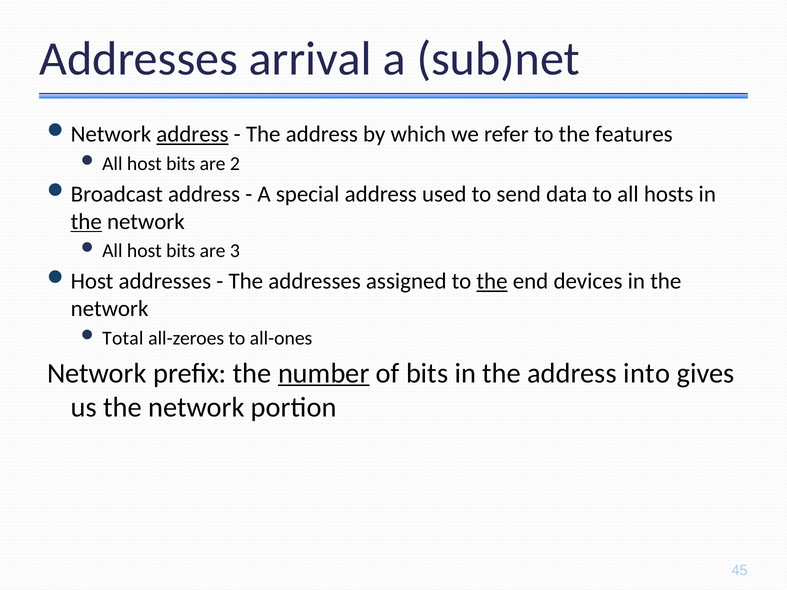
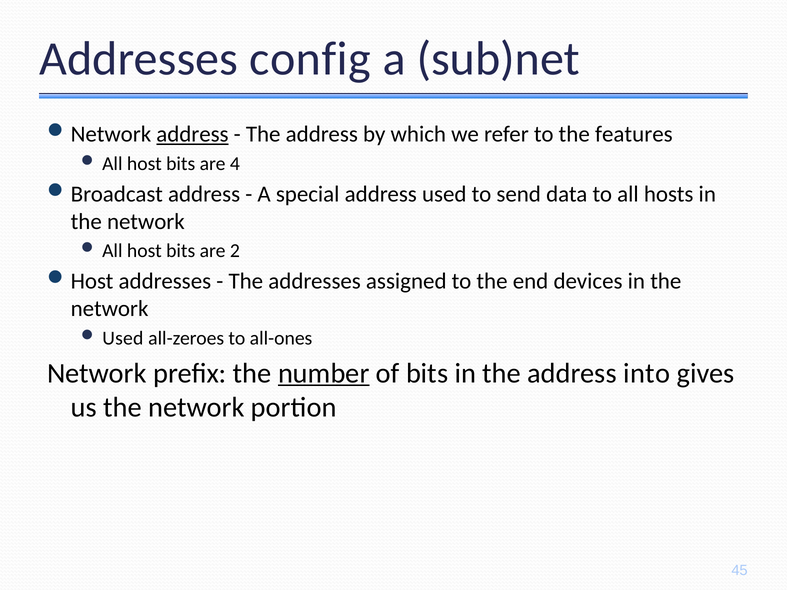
arrival: arrival -> config
2: 2 -> 4
the at (86, 222) underline: present -> none
3: 3 -> 2
the at (492, 281) underline: present -> none
Total at (123, 338): Total -> Used
